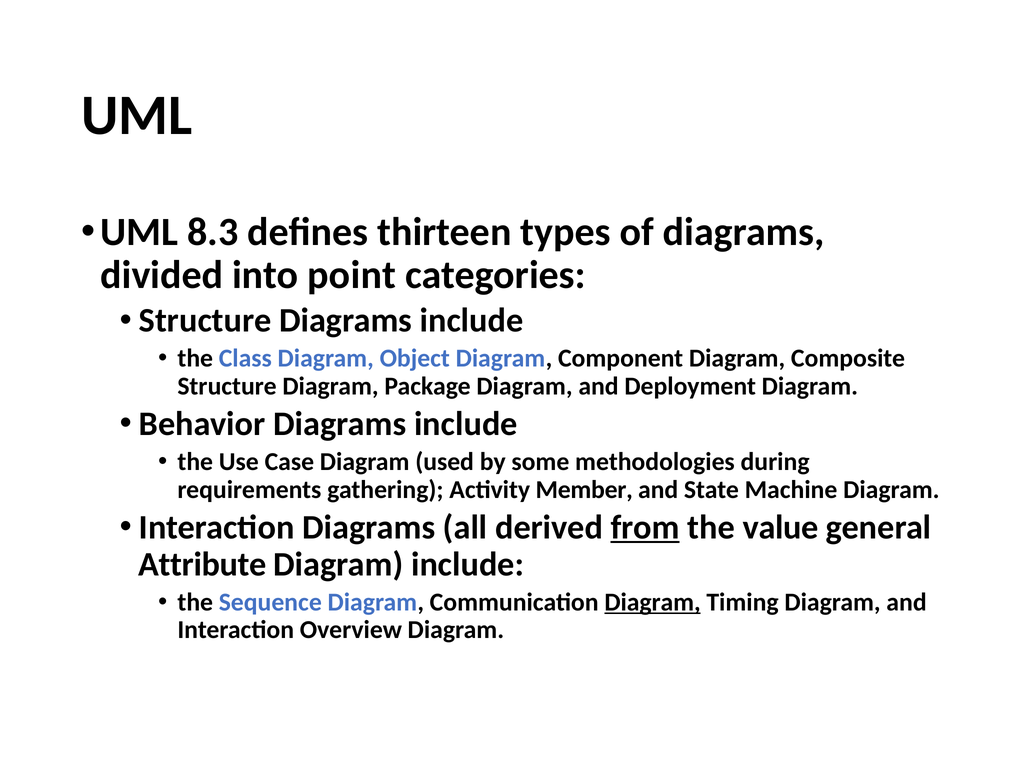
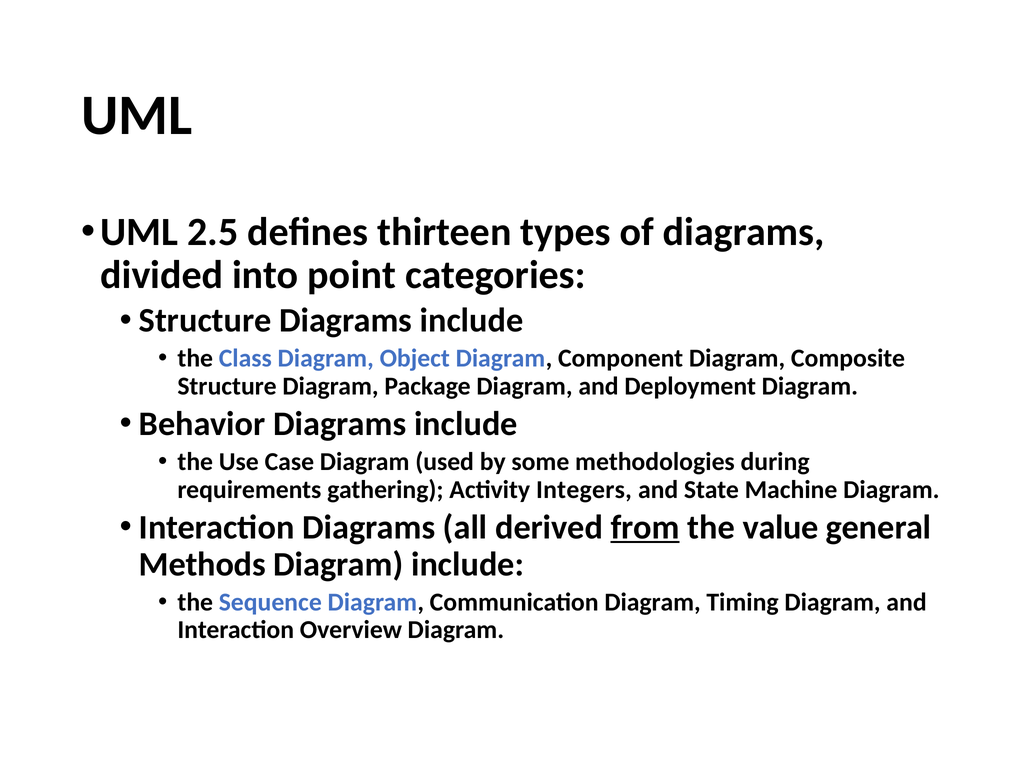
8.3: 8.3 -> 2.5
Member: Member -> Integers
Attribute: Attribute -> Methods
Diagram at (653, 602) underline: present -> none
